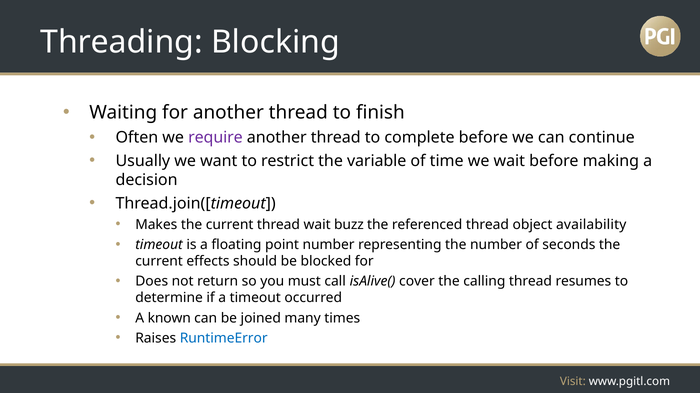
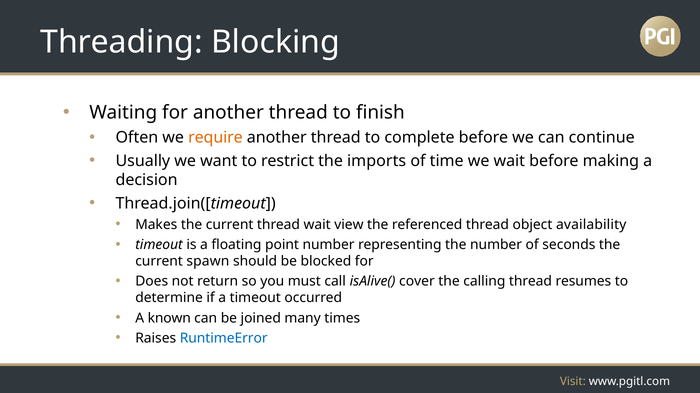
require colour: purple -> orange
variable: variable -> imports
buzz: buzz -> view
effects: effects -> spawn
